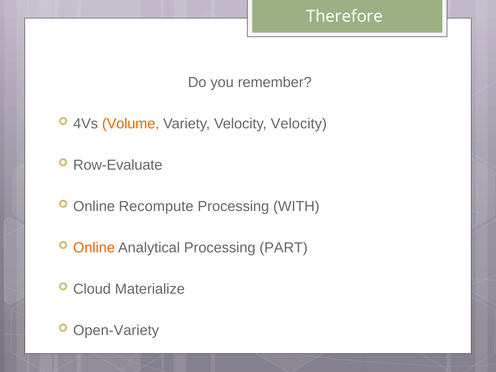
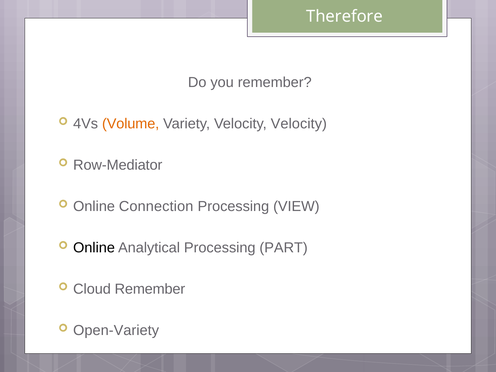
Row-Evaluate: Row-Evaluate -> Row-Mediator
Recompute: Recompute -> Connection
WITH: WITH -> VIEW
Online at (94, 248) colour: orange -> black
Cloud Materialize: Materialize -> Remember
